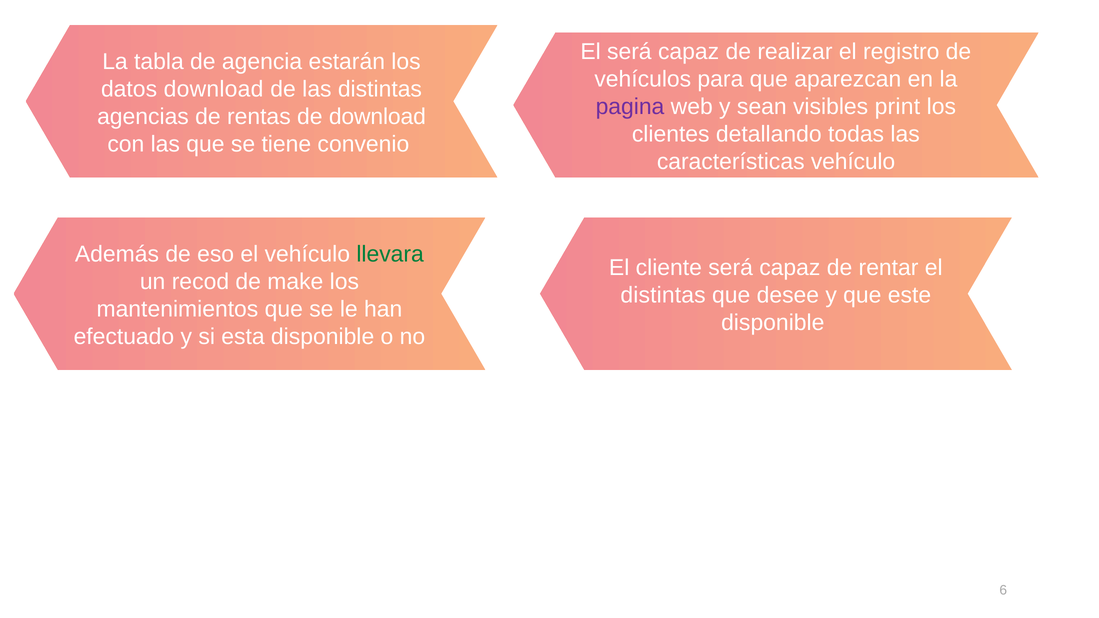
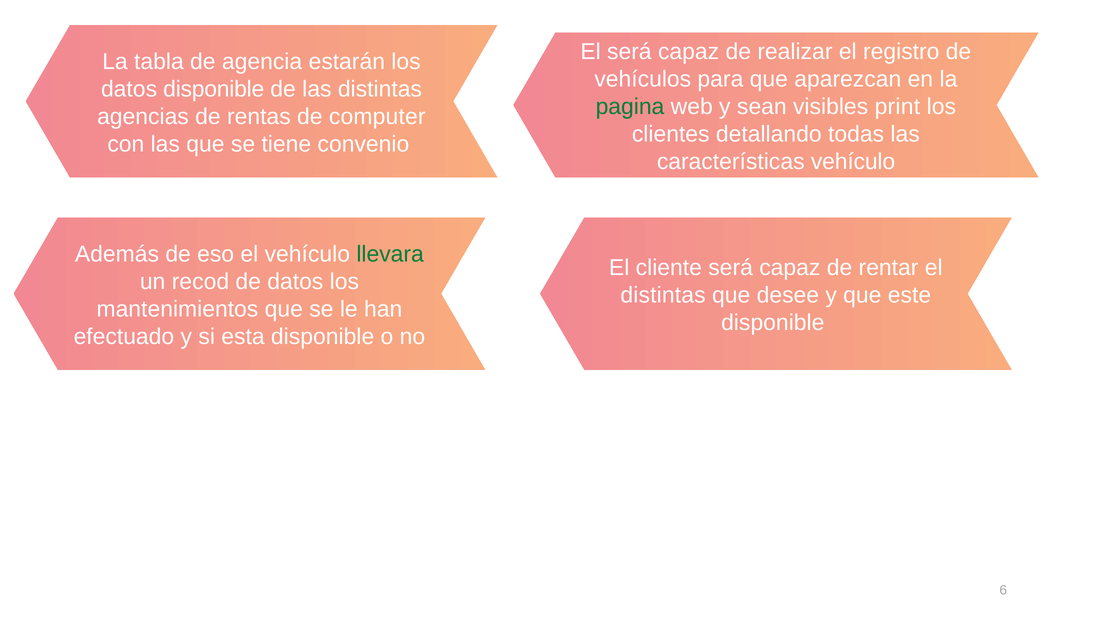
datos download: download -> disponible
pagina colour: purple -> green
de download: download -> computer
de make: make -> datos
